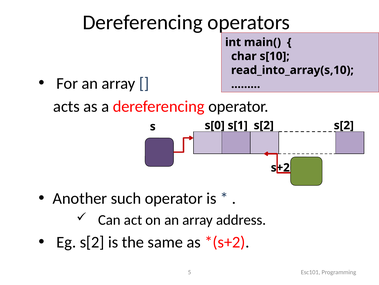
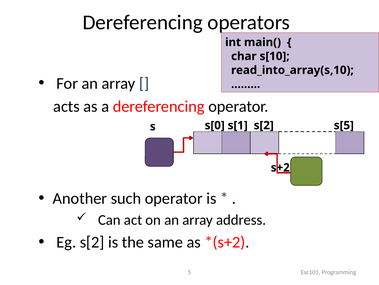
s[2 s[2: s[2 -> s[5
